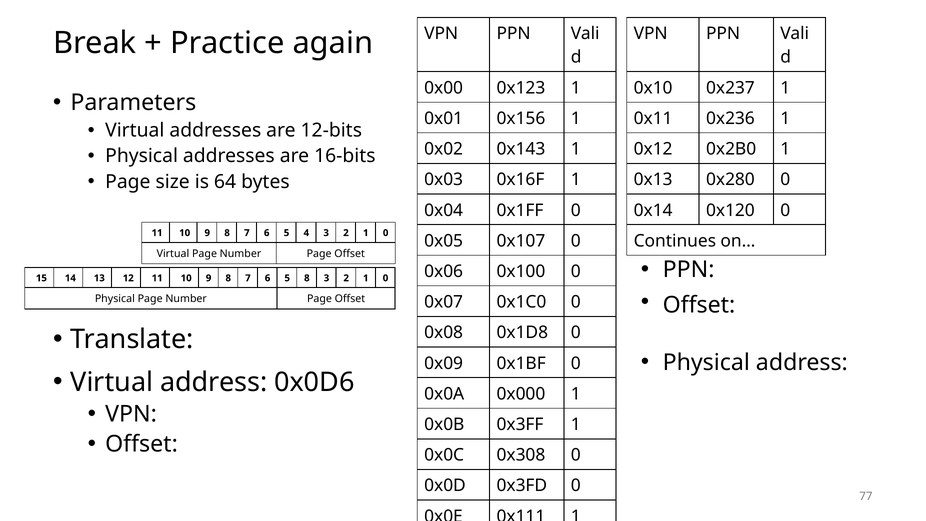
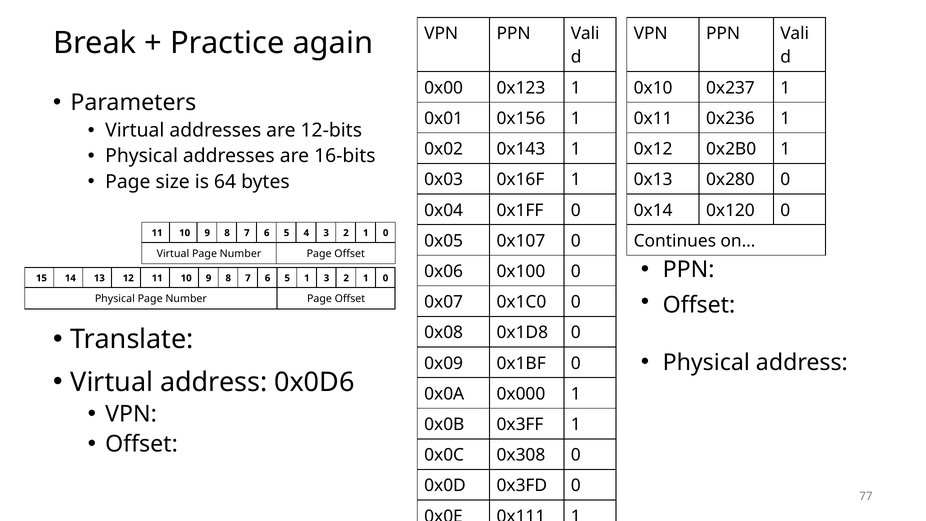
5 8: 8 -> 1
